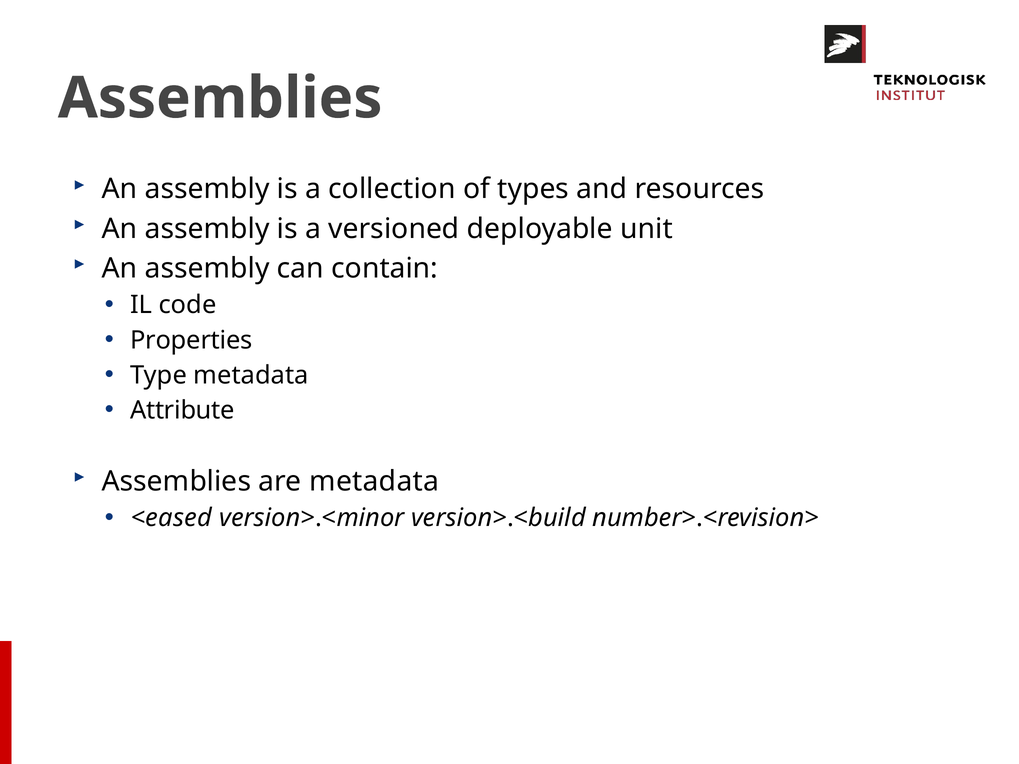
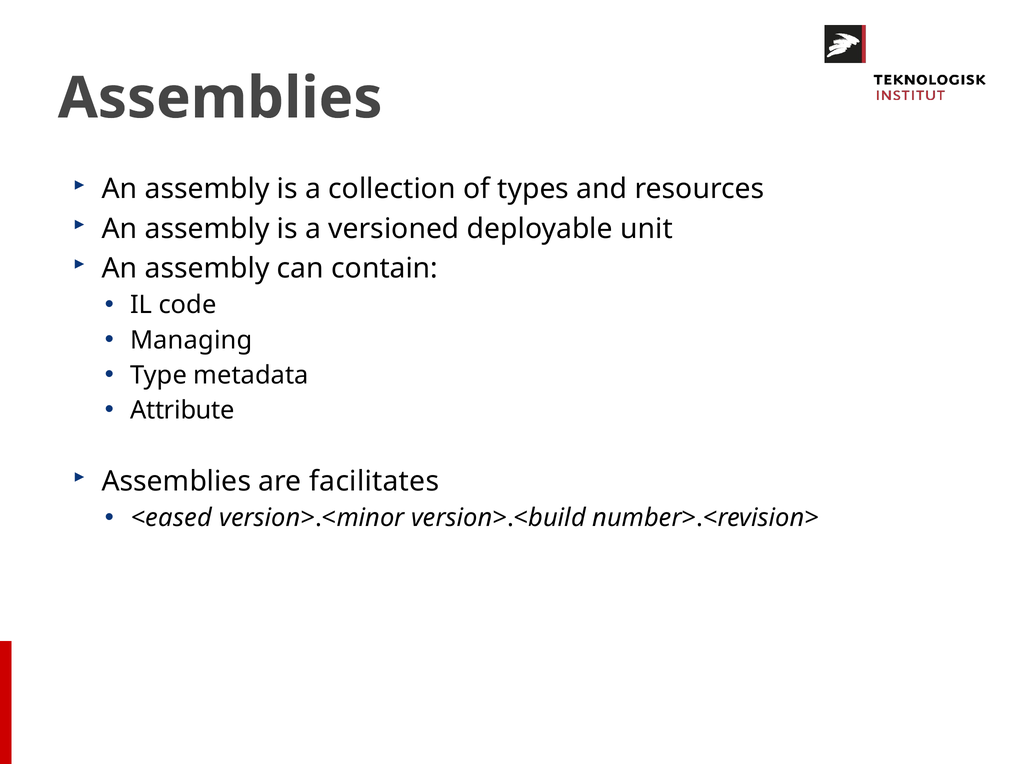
Properties: Properties -> Managing
are metadata: metadata -> facilitates
